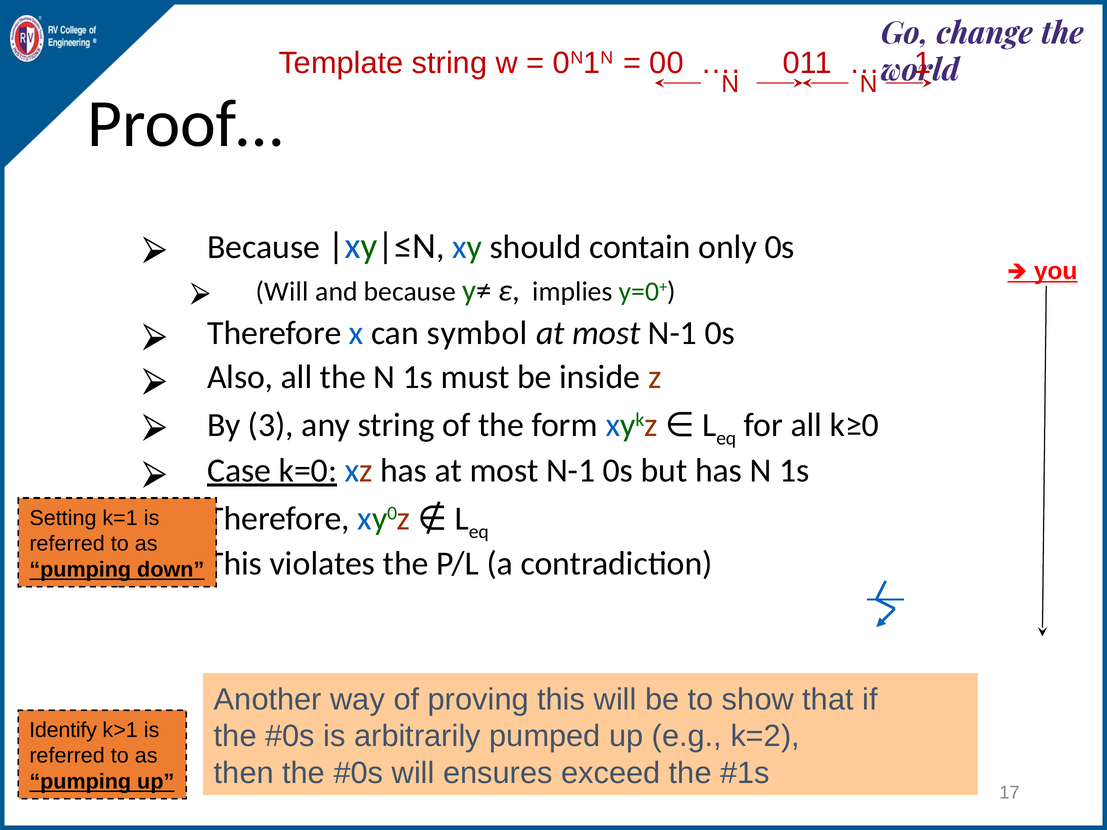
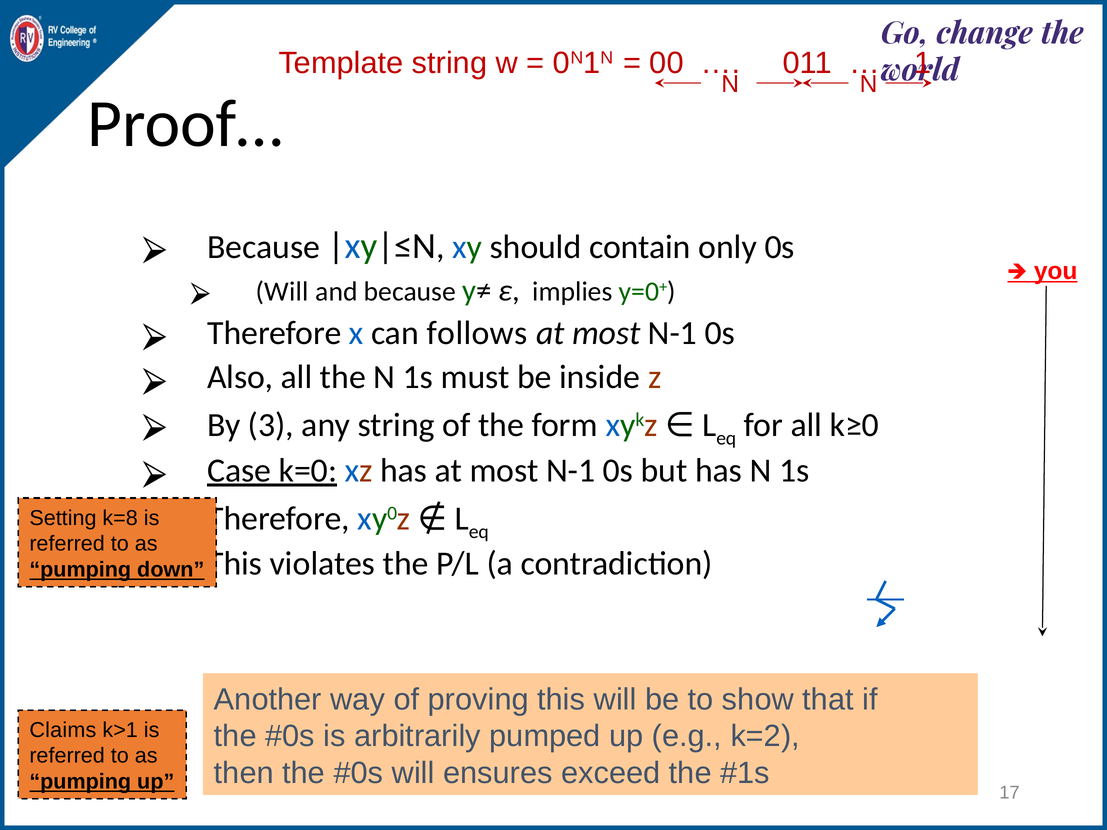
symbol: symbol -> follows
k=1: k=1 -> k=8
Identify: Identify -> Claims
